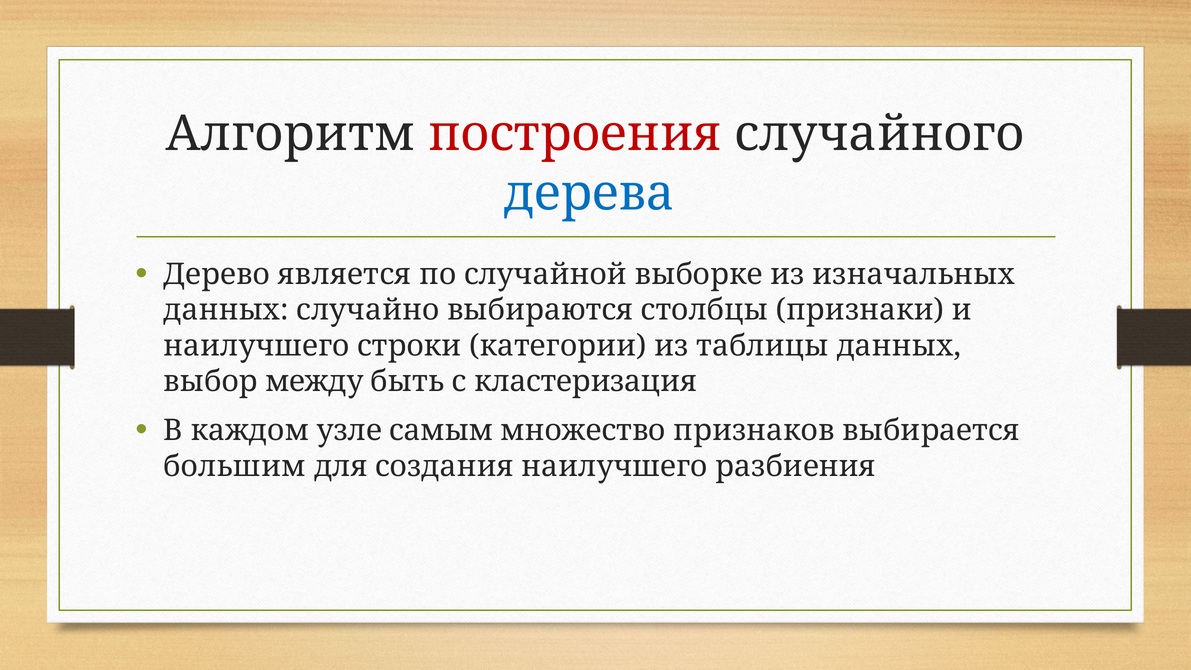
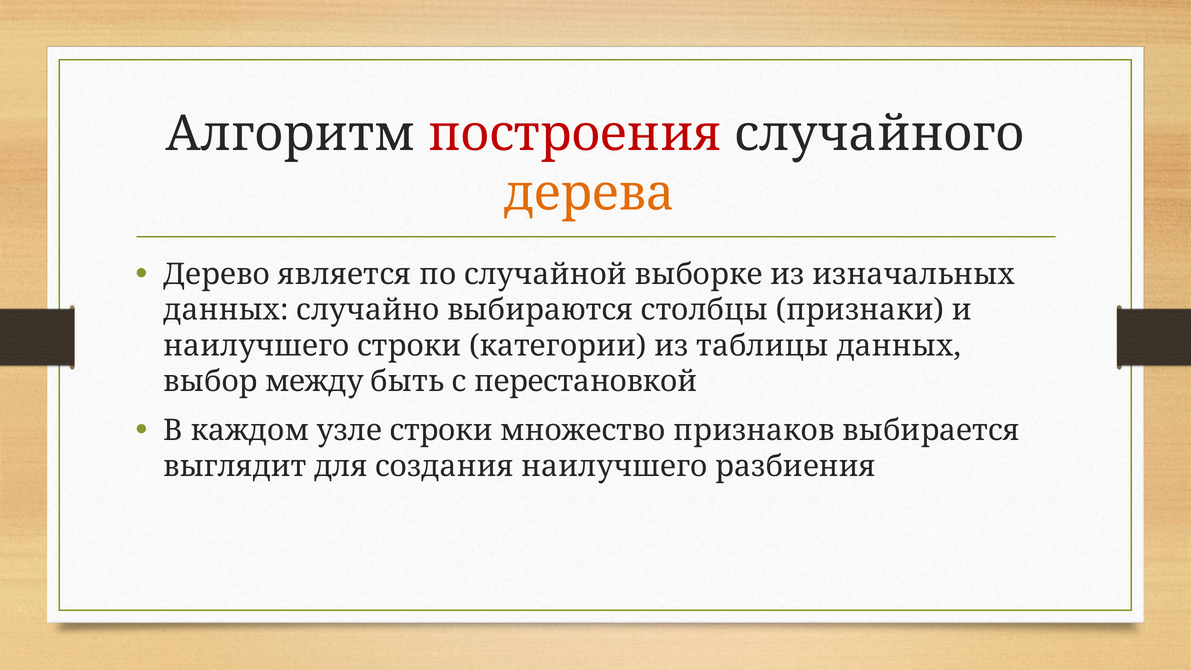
дерева colour: blue -> orange
кластеризация: кластеризация -> перестановкой
узле самым: самым -> строки
большим: большим -> выглядит
